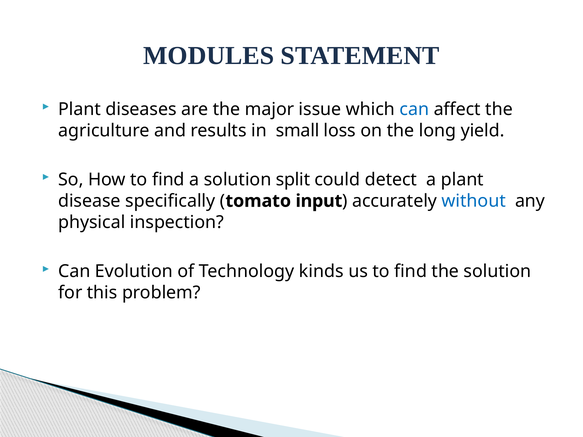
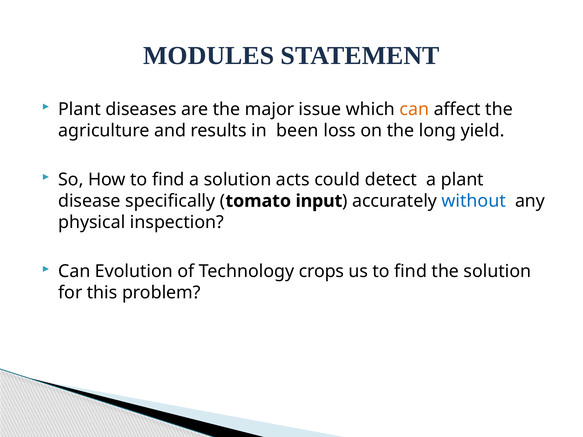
can at (414, 109) colour: blue -> orange
small: small -> been
split: split -> acts
kinds: kinds -> crops
